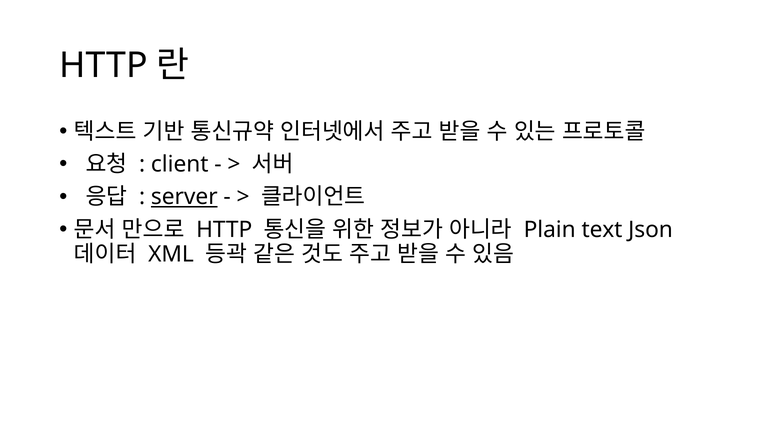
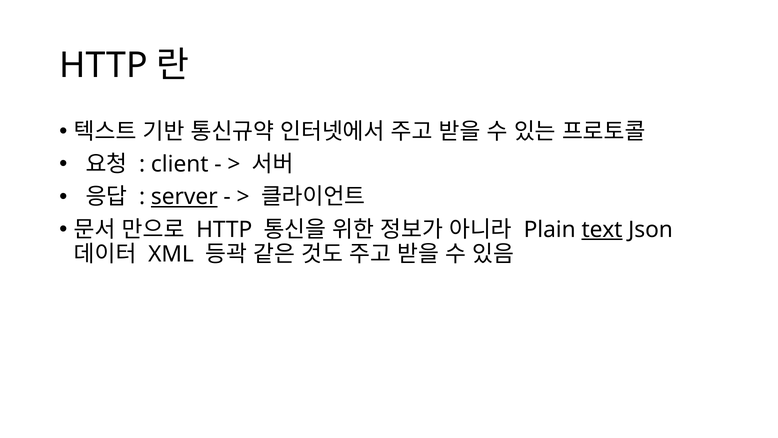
text underline: none -> present
